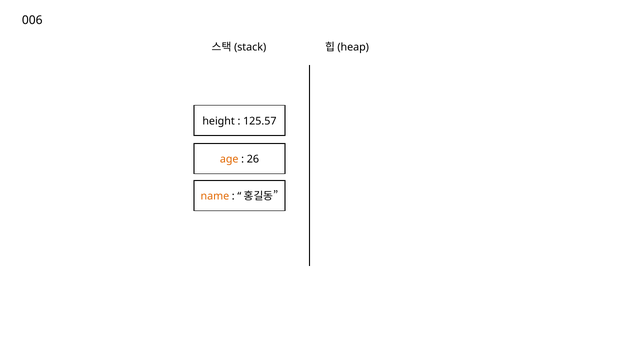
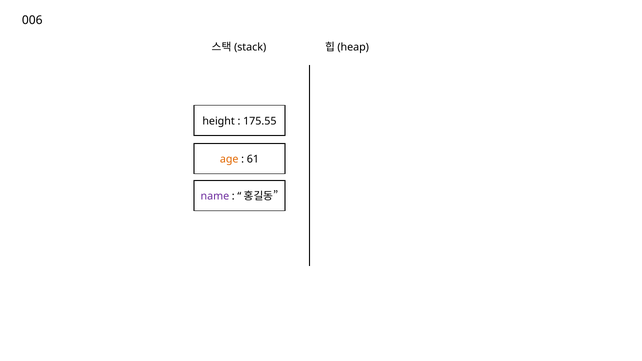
125.57: 125.57 -> 175.55
26: 26 -> 61
name colour: orange -> purple
